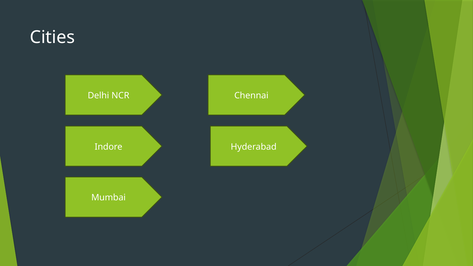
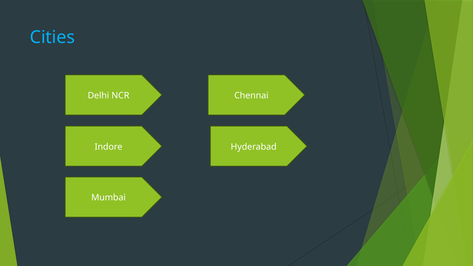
Cities colour: white -> light blue
